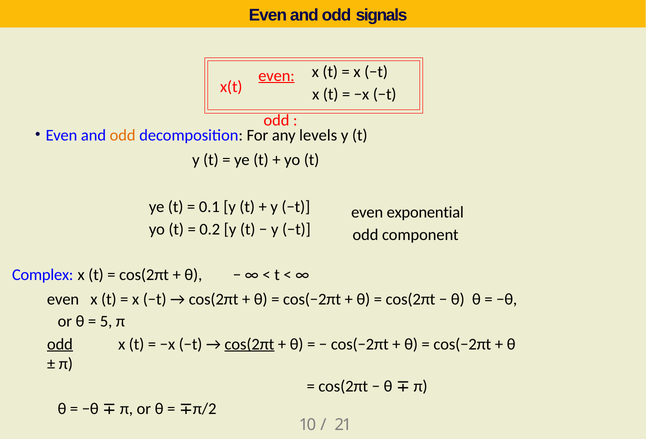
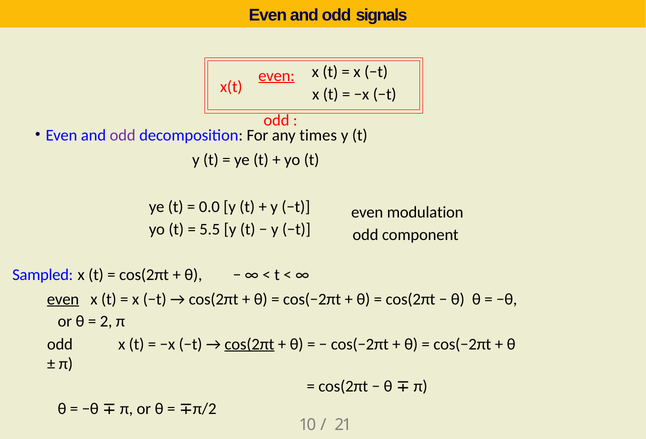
odd at (123, 135) colour: orange -> purple
levels: levels -> times
0.1: 0.1 -> 0.0
exponential: exponential -> modulation
0.2: 0.2 -> 5.5
Complex: Complex -> Sampled
even at (63, 299) underline: none -> present
5: 5 -> 2
odd at (60, 344) underline: present -> none
